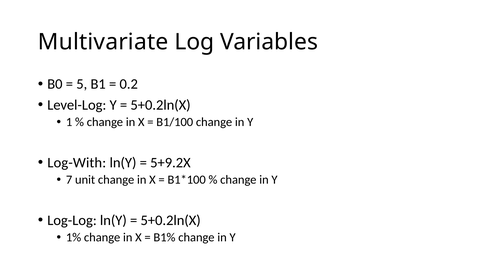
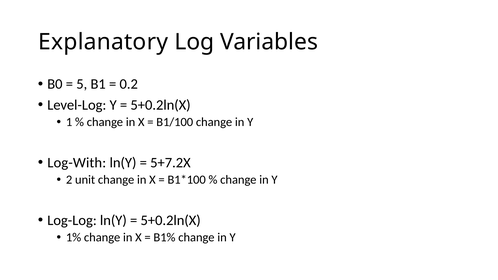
Multivariate: Multivariate -> Explanatory
5+9.2X: 5+9.2X -> 5+7.2X
7: 7 -> 2
